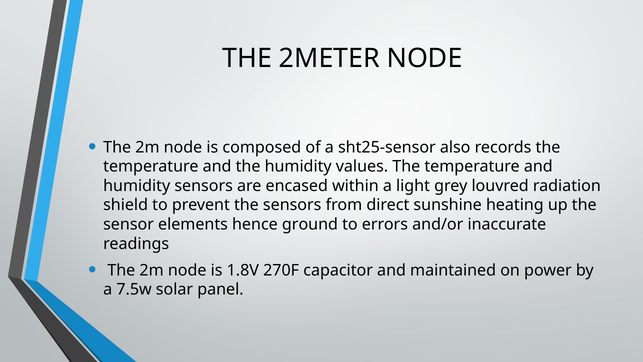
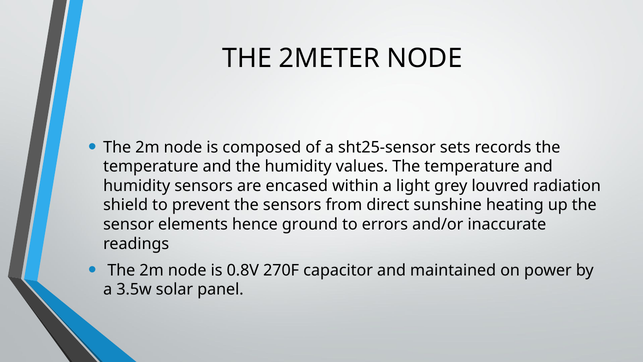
also: also -> sets
1.8V: 1.8V -> 0.8V
7.5w: 7.5w -> 3.5w
